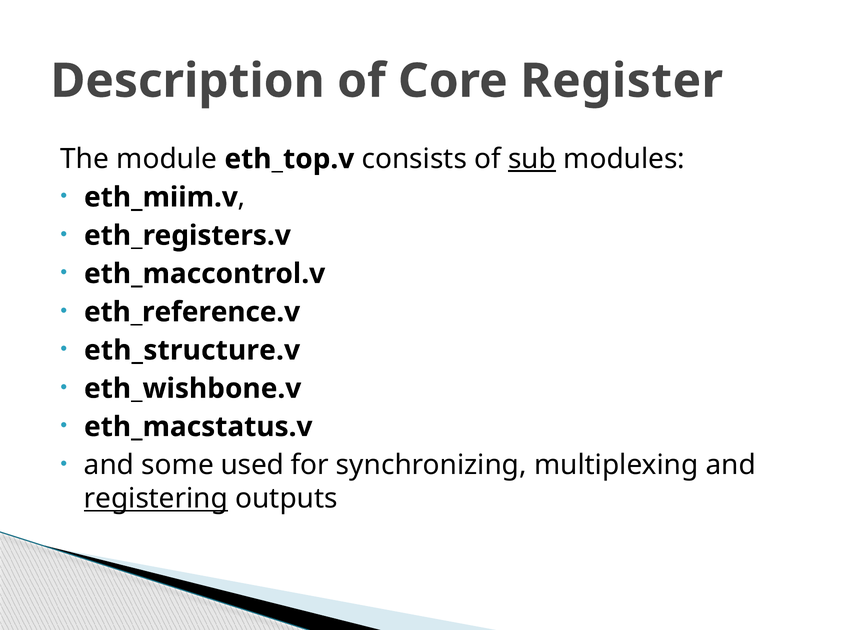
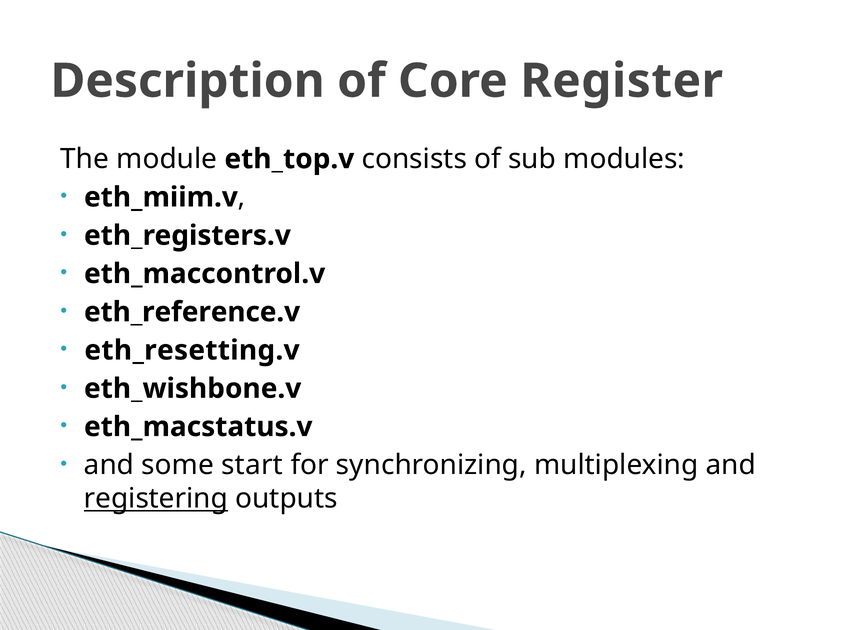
sub underline: present -> none
eth_structure.v: eth_structure.v -> eth_resetting.v
used: used -> start
